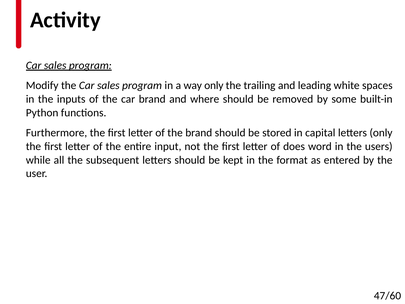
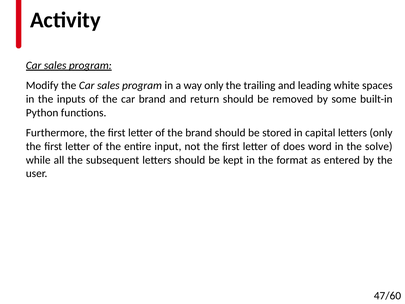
where: where -> return
users: users -> solve
